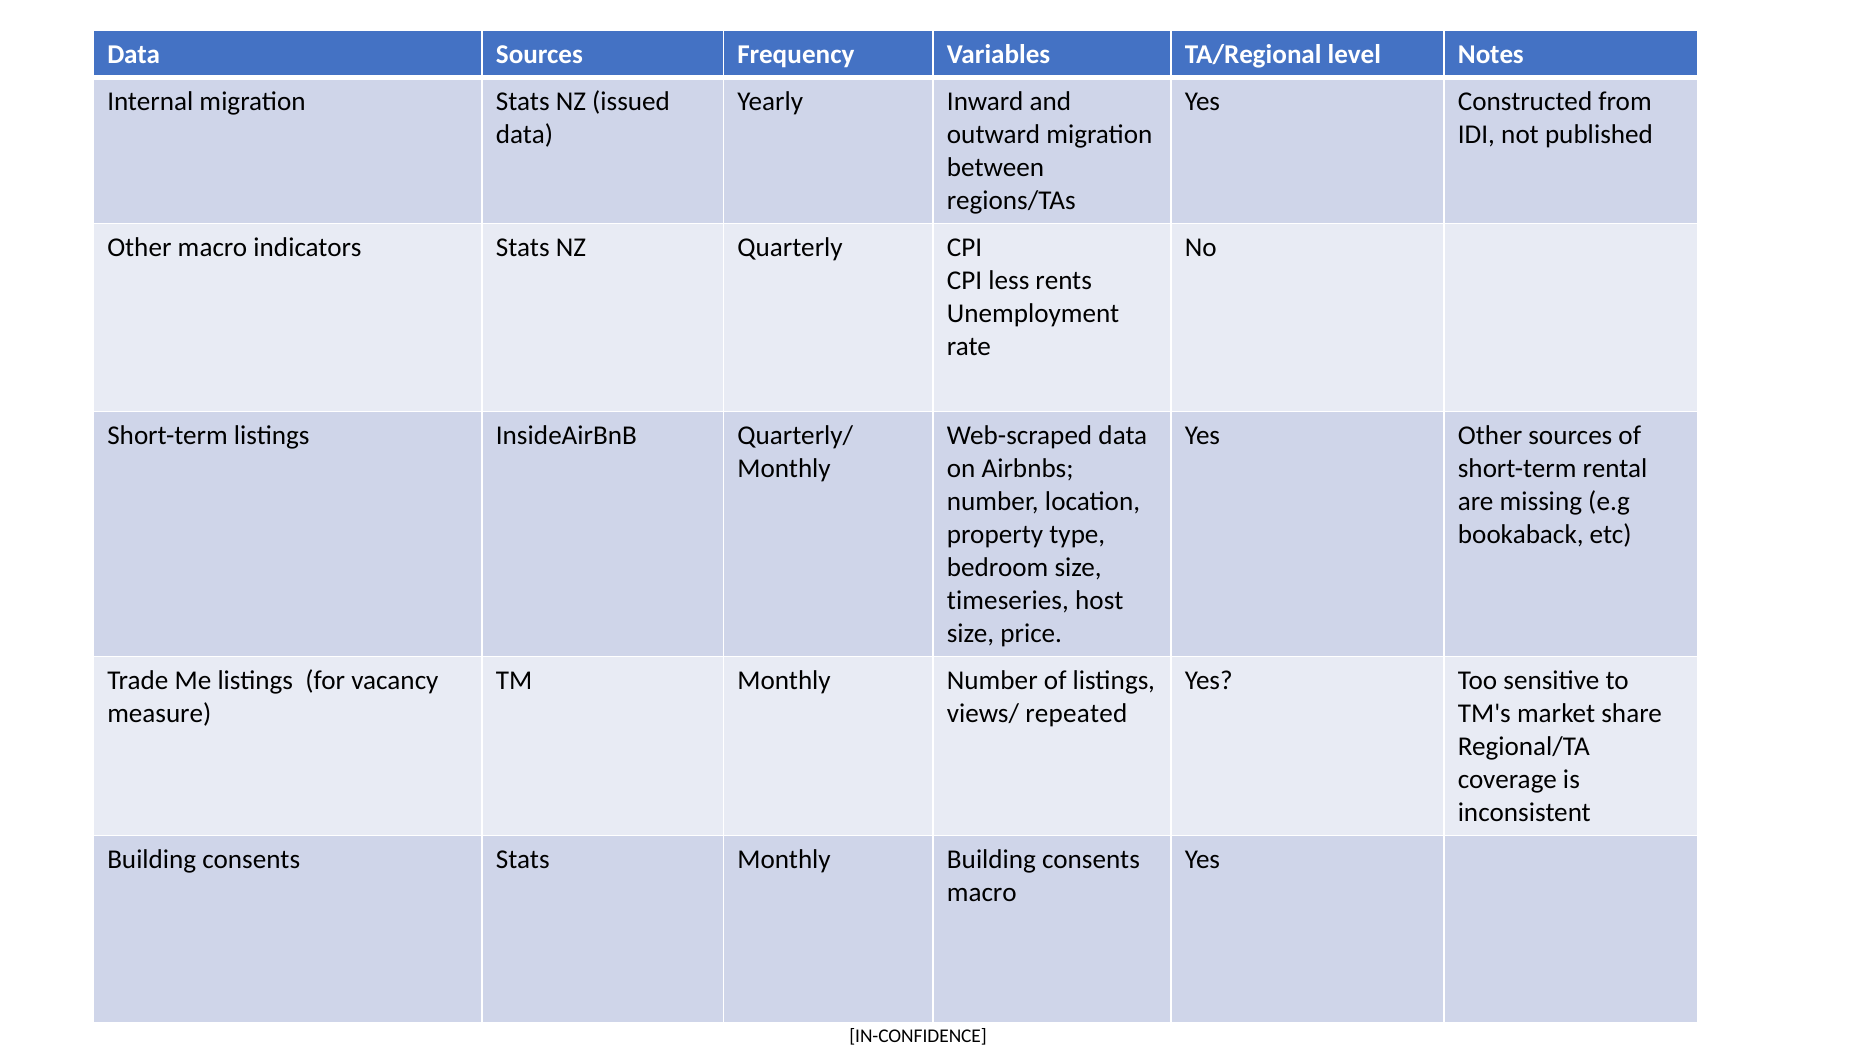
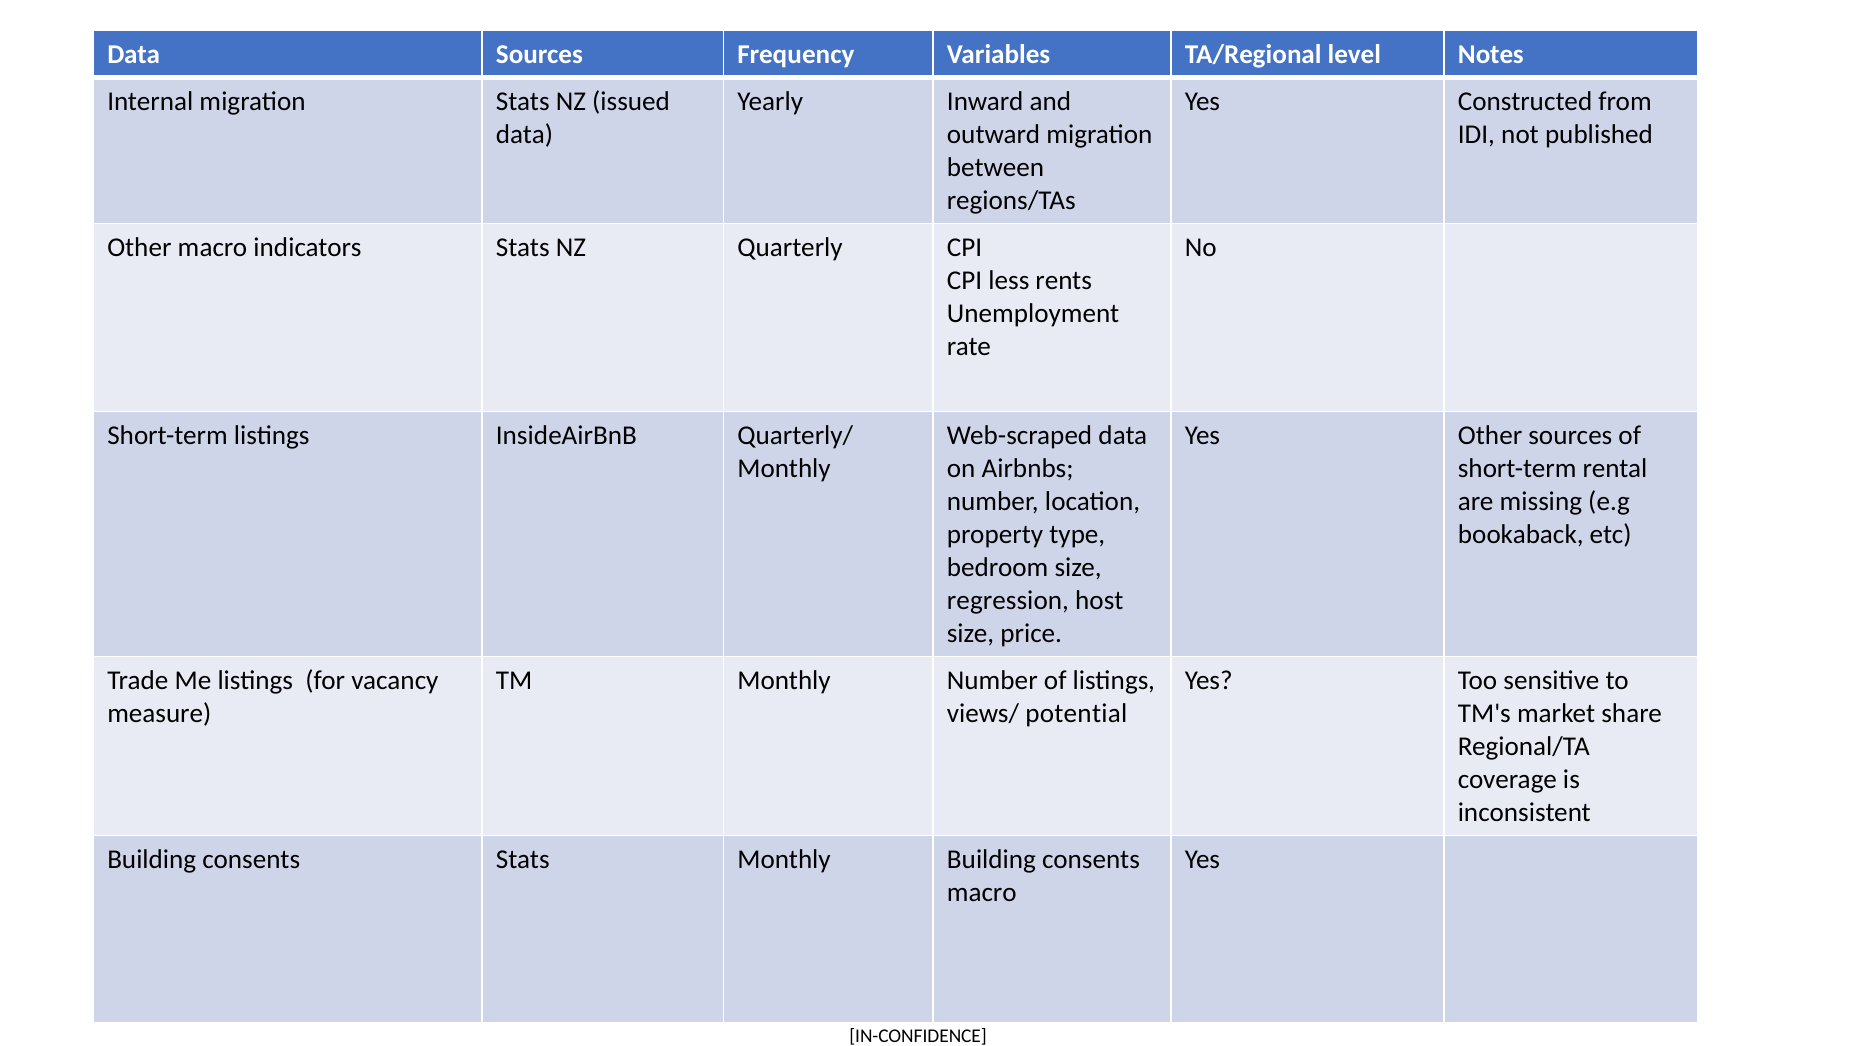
timeseries: timeseries -> regression
repeated: repeated -> potential
